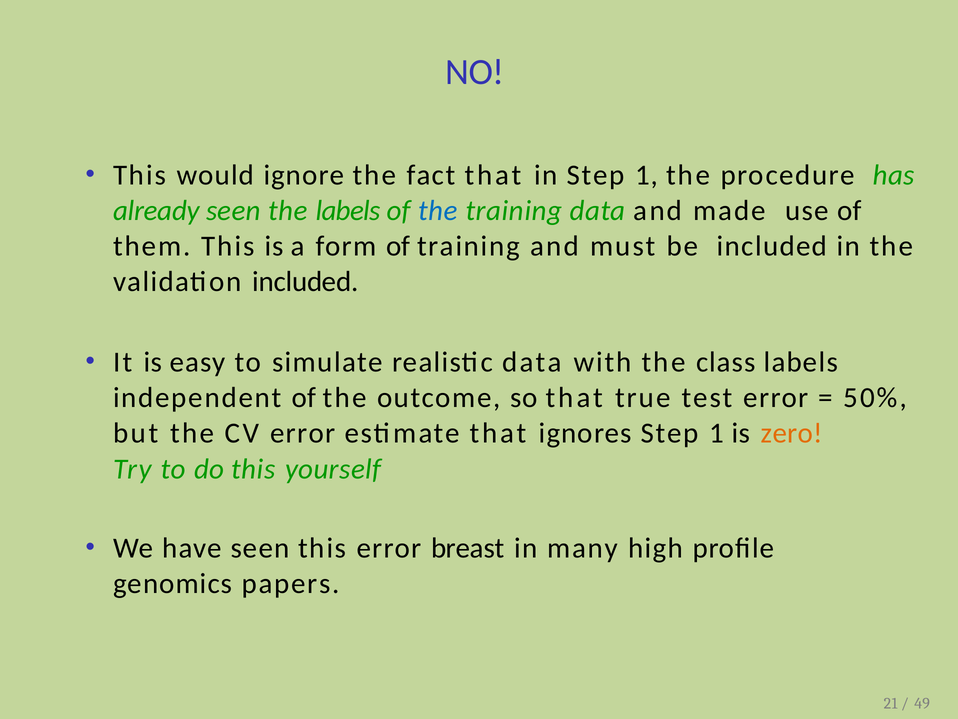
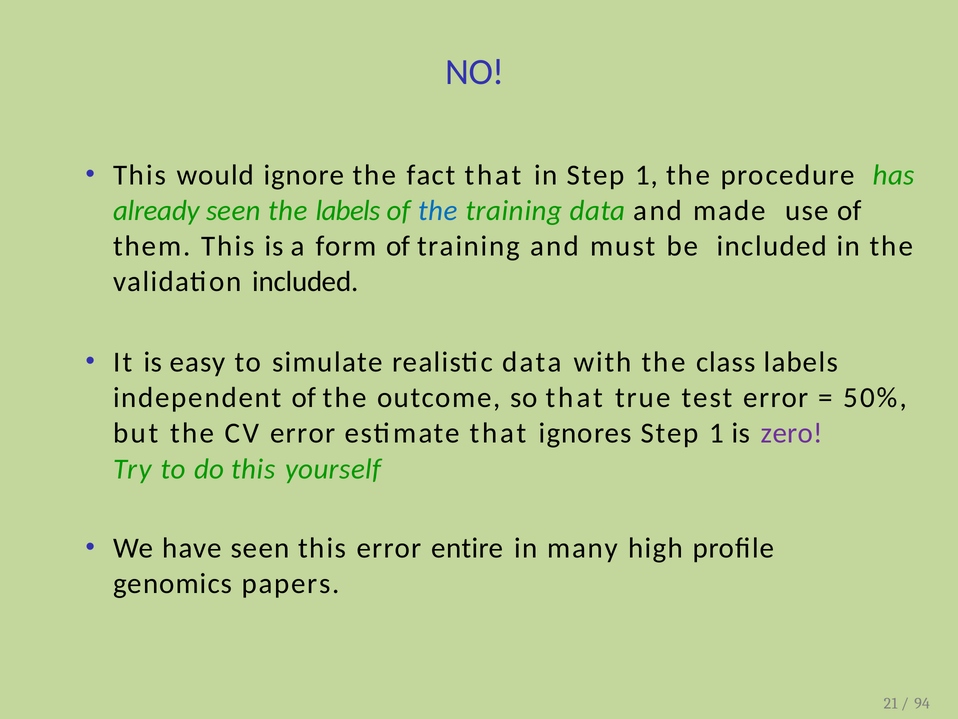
zero colour: orange -> purple
breast: breast -> entire
49: 49 -> 94
